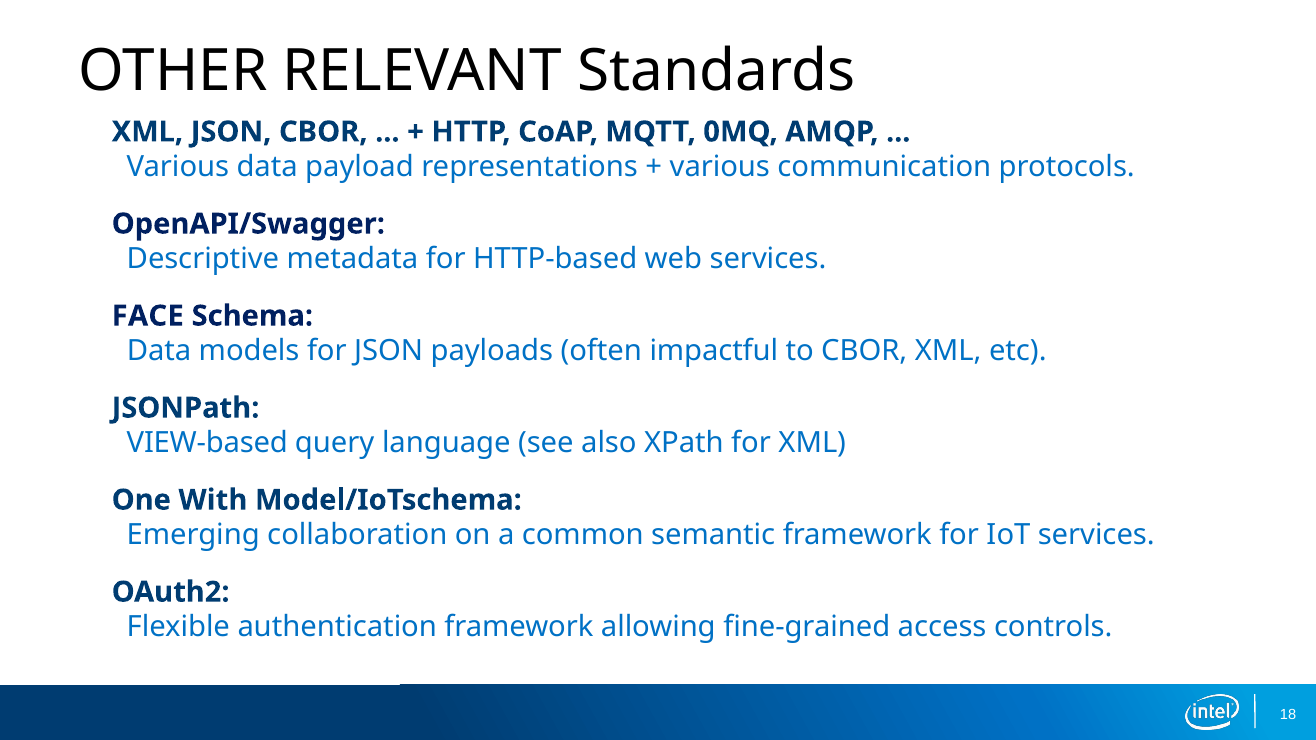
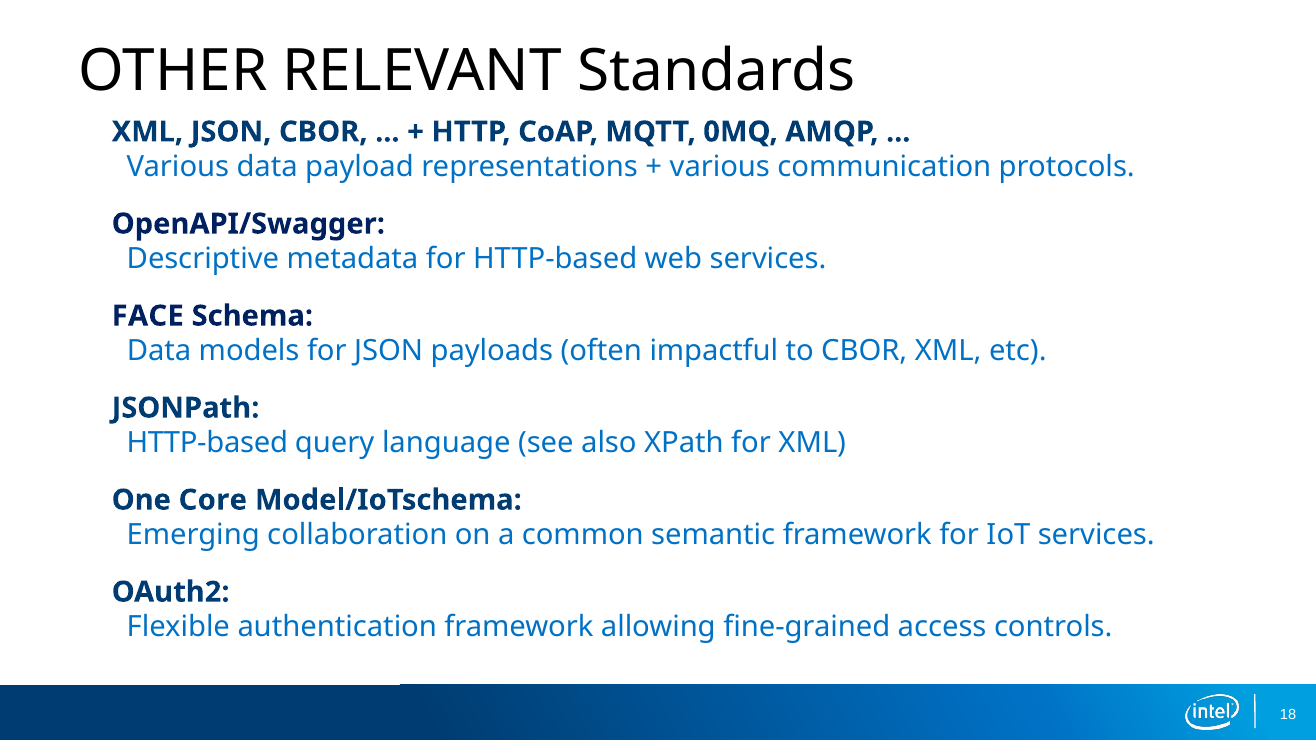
VIEW-based at (207, 443): VIEW-based -> HTTP-based
With: With -> Core
